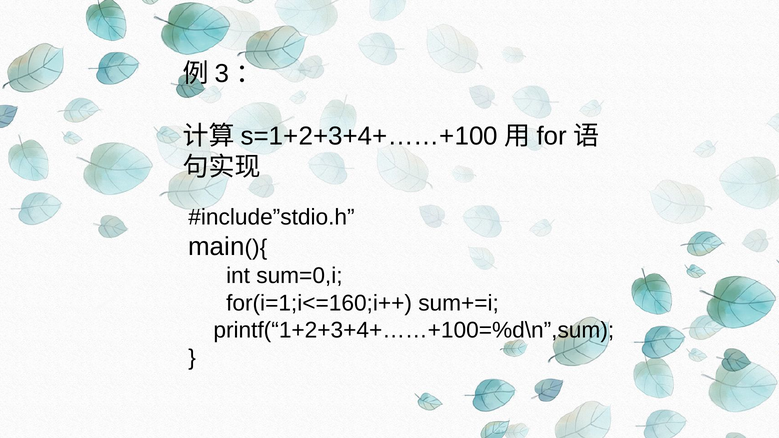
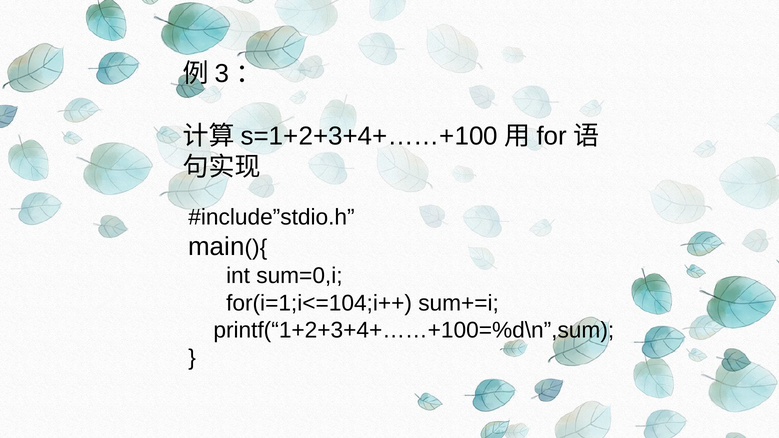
for(i=1;i<=160;i++: for(i=1;i<=160;i++ -> for(i=1;i<=104;i++
